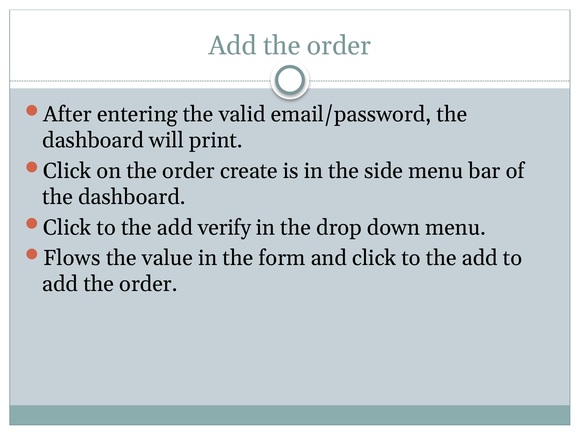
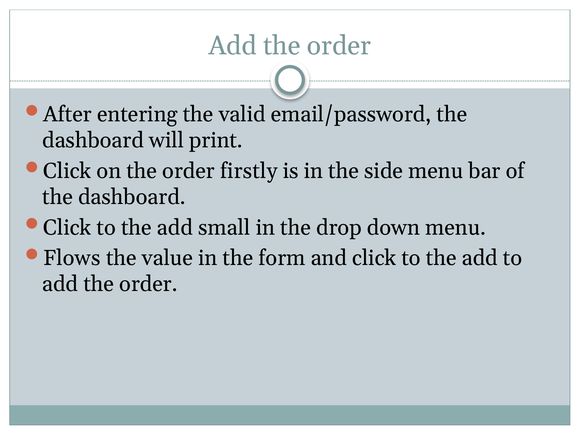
create: create -> firstly
verify: verify -> small
